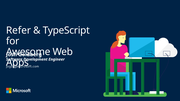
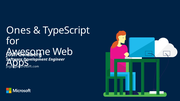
Refer: Refer -> Ones
